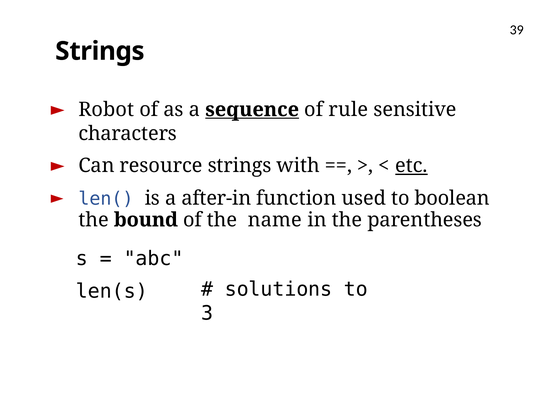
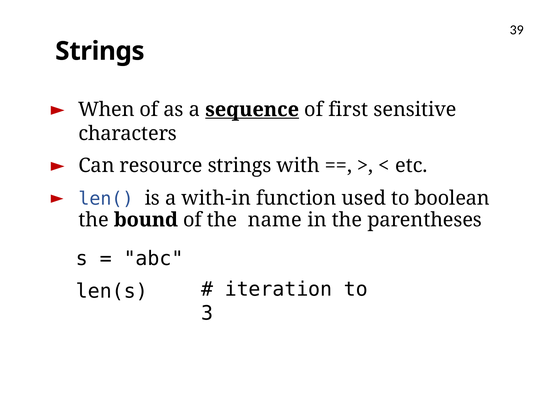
Robot: Robot -> When
rule: rule -> first
etc underline: present -> none
after-in: after-in -> with-in
solutions: solutions -> iteration
